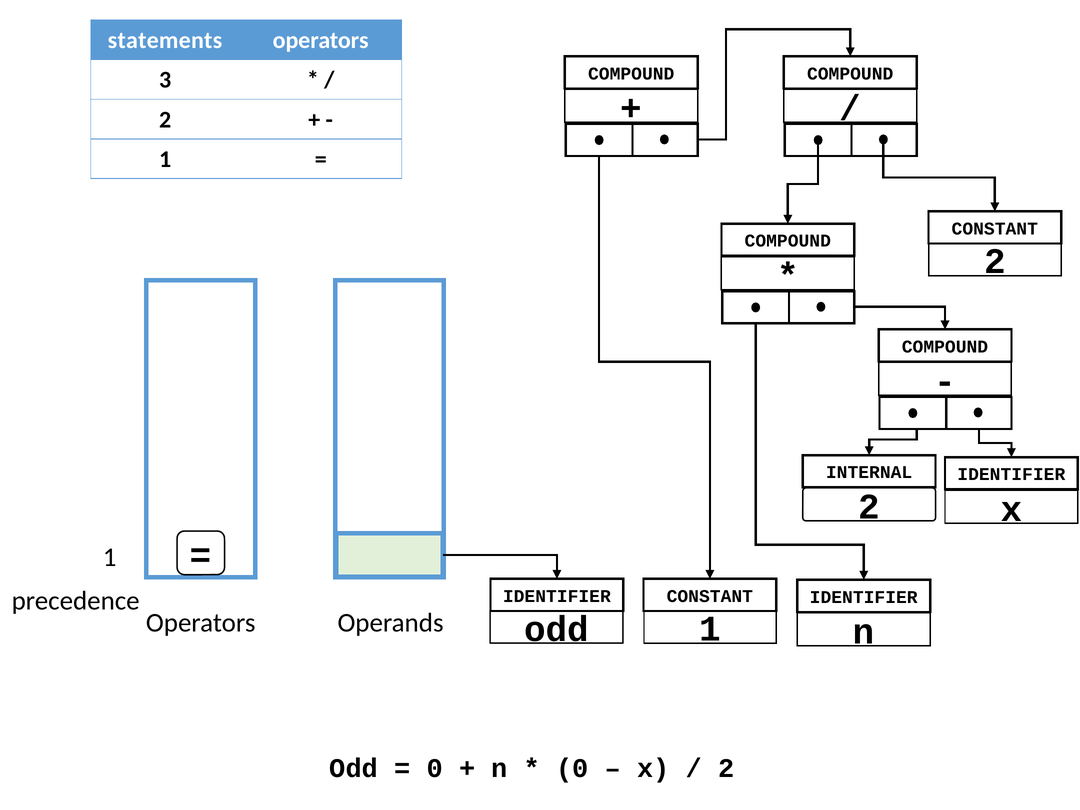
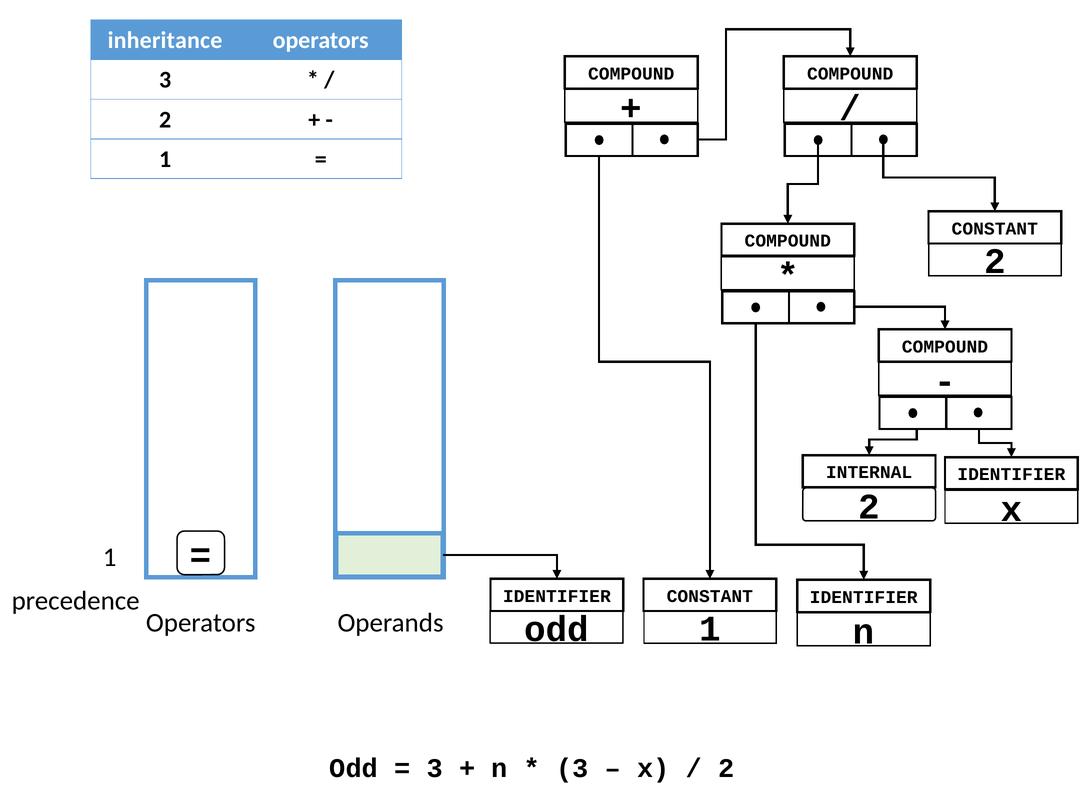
statements: statements -> inheritance
0 at (435, 768): 0 -> 3
0 at (572, 768): 0 -> 3
